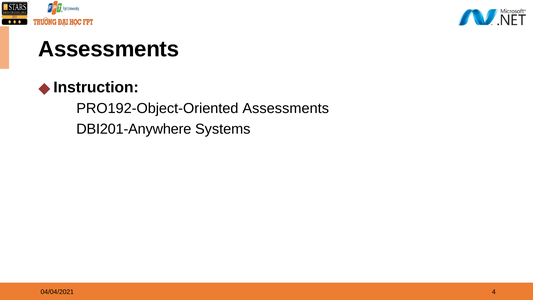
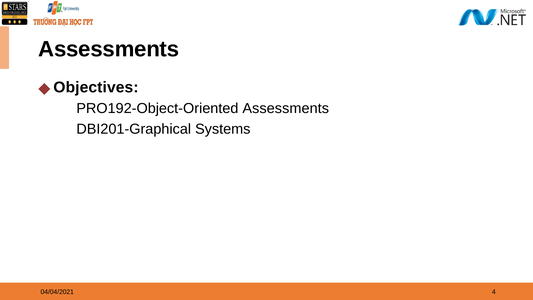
Instruction: Instruction -> Objectives
DBI201-Anywhere: DBI201-Anywhere -> DBI201-Graphical
